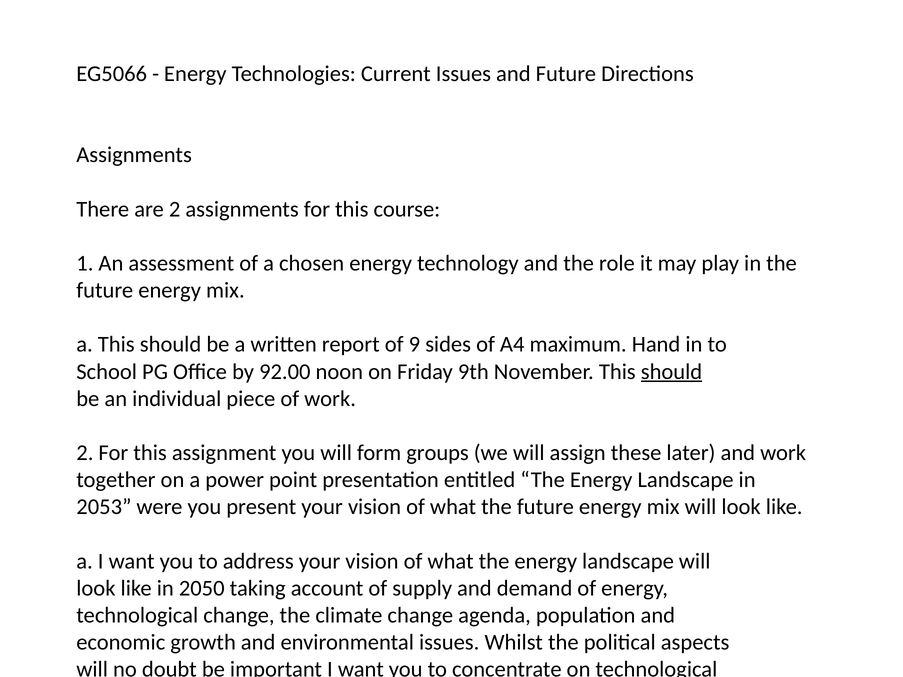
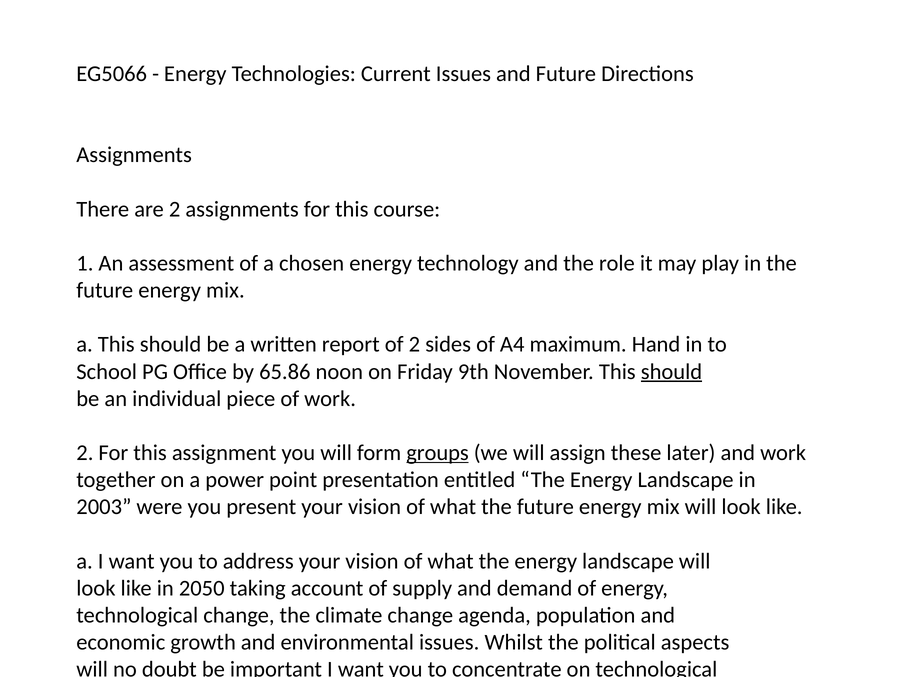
of 9: 9 -> 2
92.00: 92.00 -> 65.86
groups underline: none -> present
2053: 2053 -> 2003
